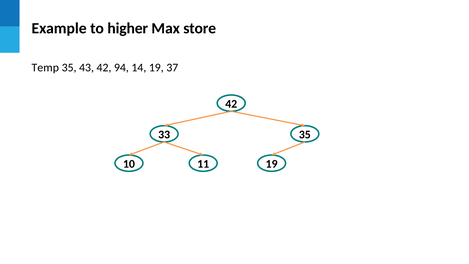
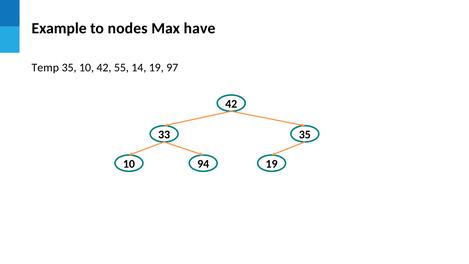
higher: higher -> nodes
store: store -> have
43 at (87, 67): 43 -> 10
94: 94 -> 55
37: 37 -> 97
11: 11 -> 94
